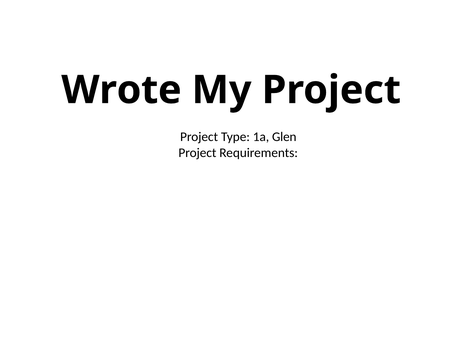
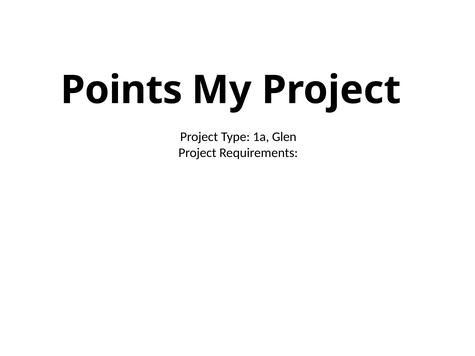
Wrote: Wrote -> Points
